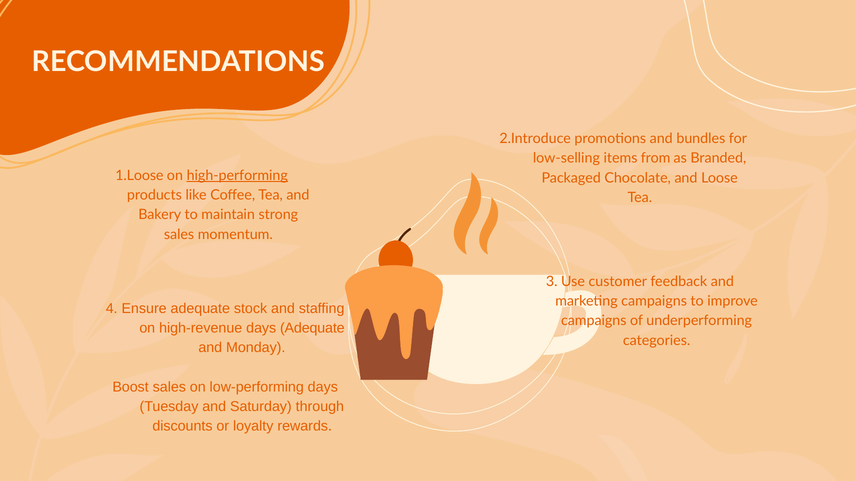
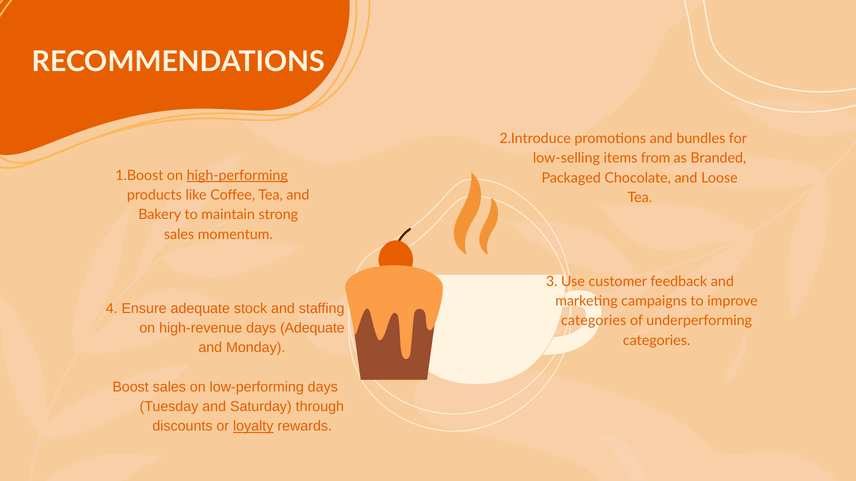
1.Loose: 1.Loose -> 1.Boost
campaigns at (594, 321): campaigns -> categories
loyalty underline: none -> present
